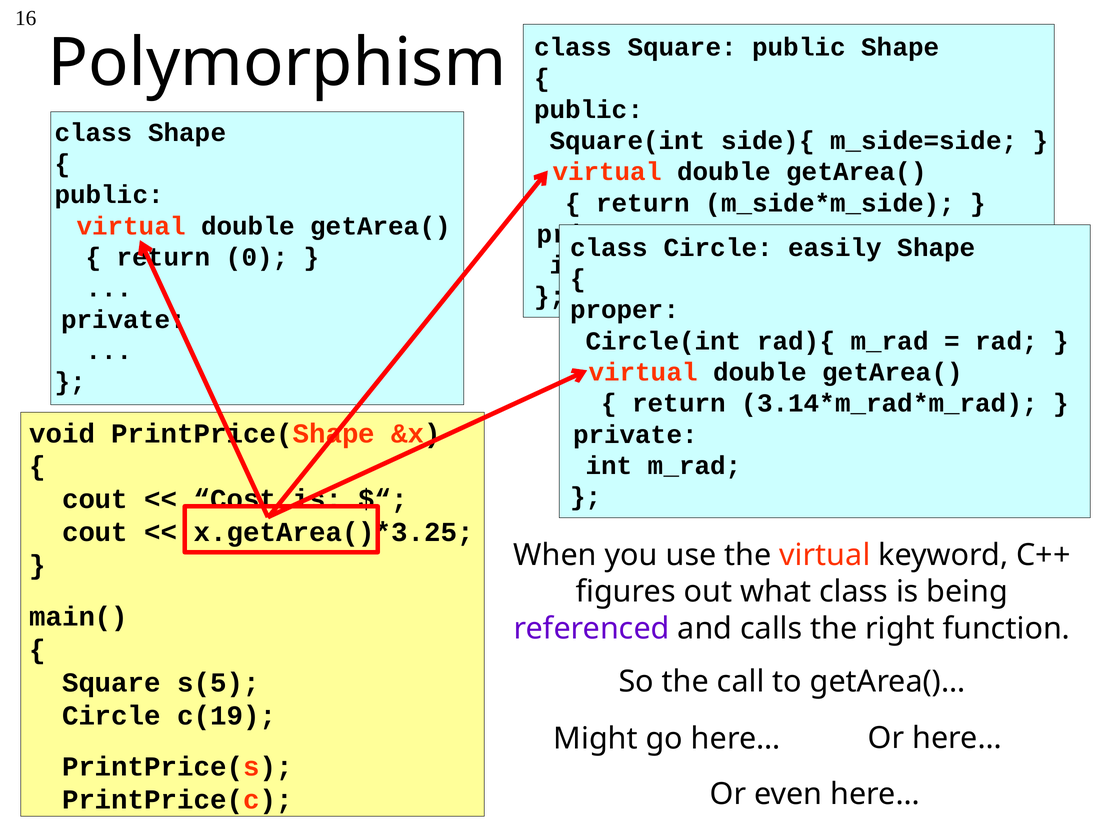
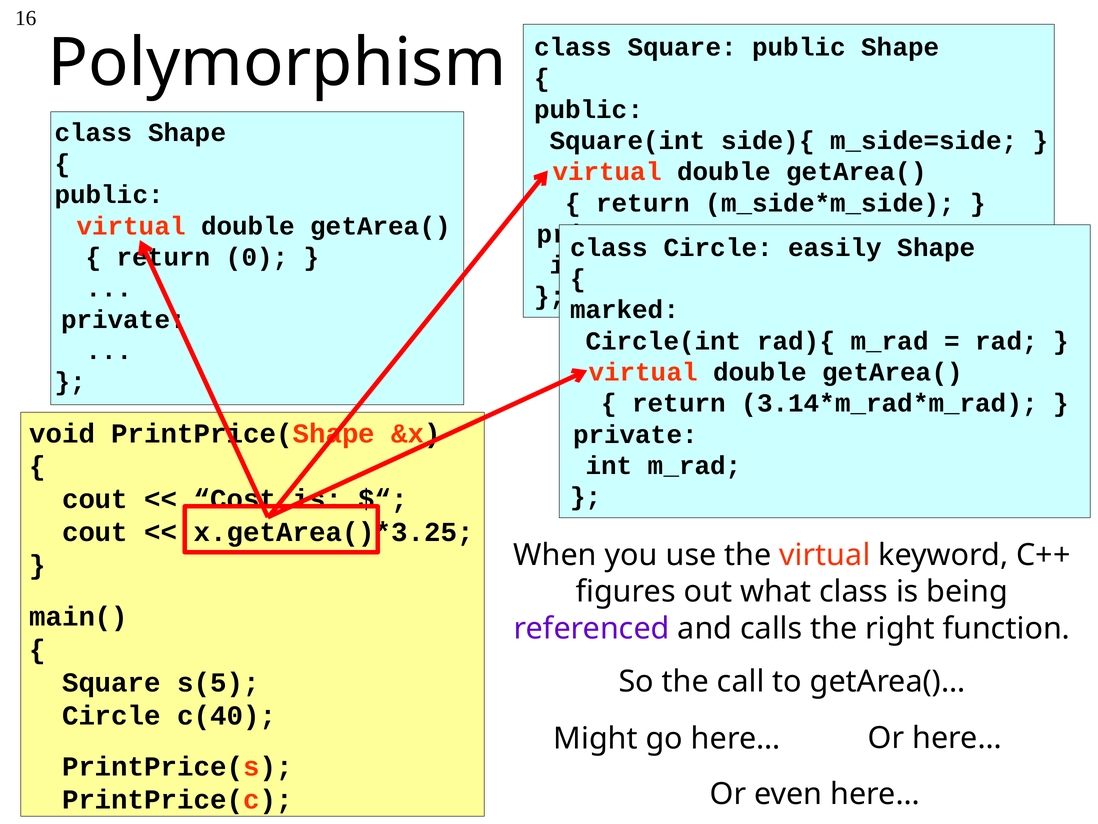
proper: proper -> marked
c(19: c(19 -> c(40
